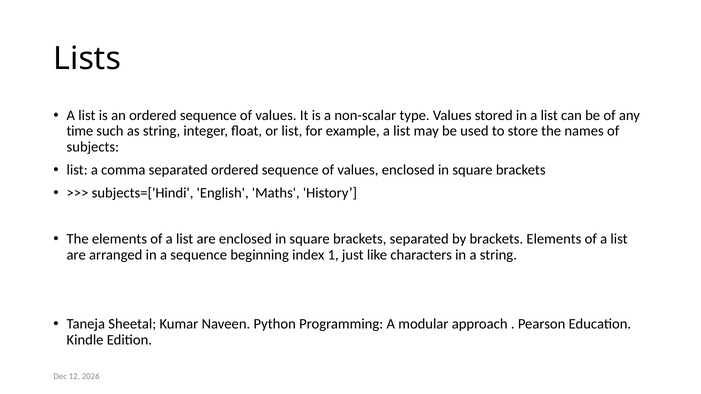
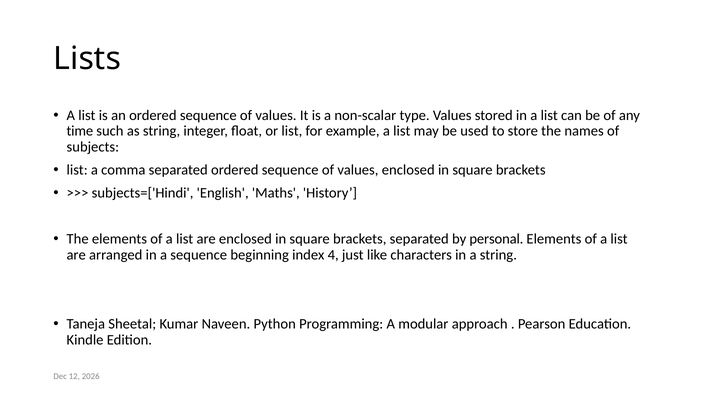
by brackets: brackets -> personal
1: 1 -> 4
